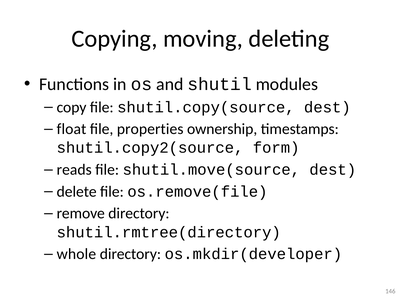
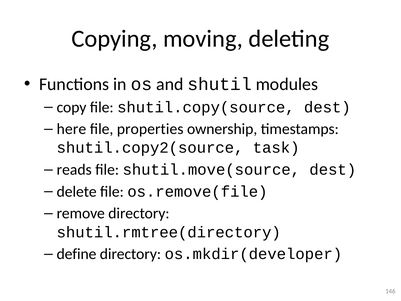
float: float -> here
form: form -> task
whole: whole -> define
